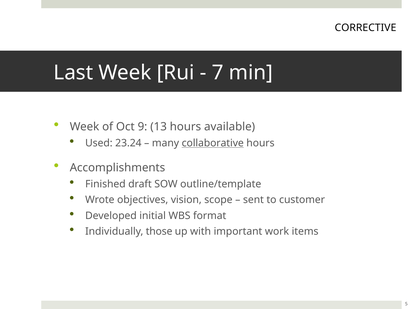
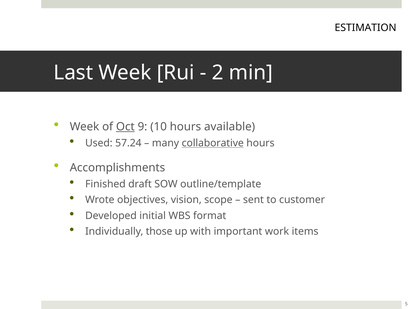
CORRECTIVE: CORRECTIVE -> ESTIMATION
7: 7 -> 2
Oct underline: none -> present
13: 13 -> 10
23.24: 23.24 -> 57.24
